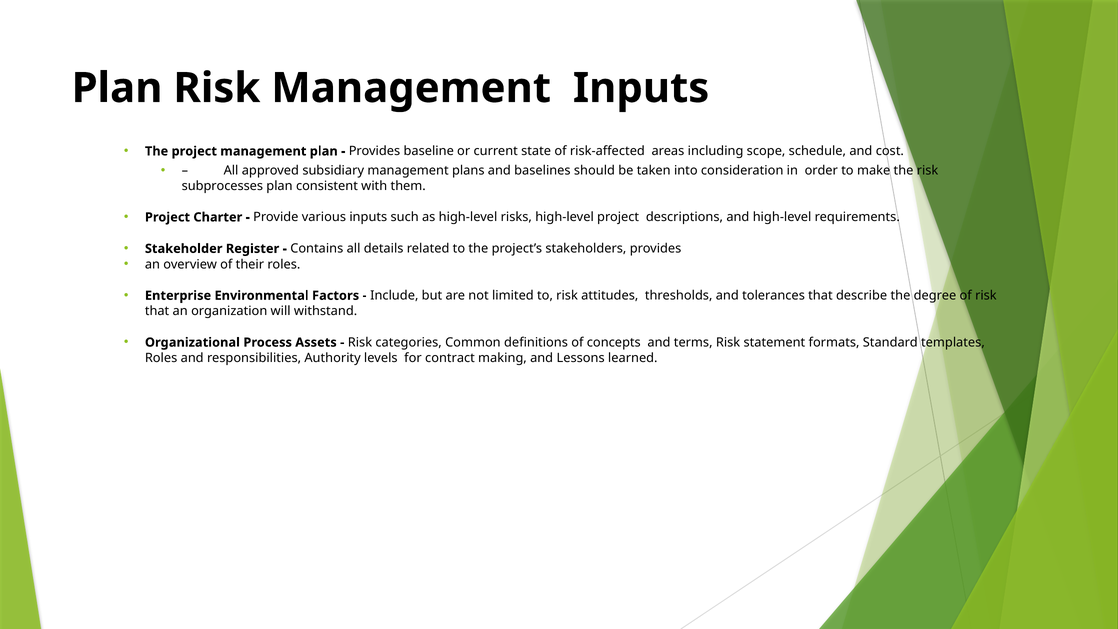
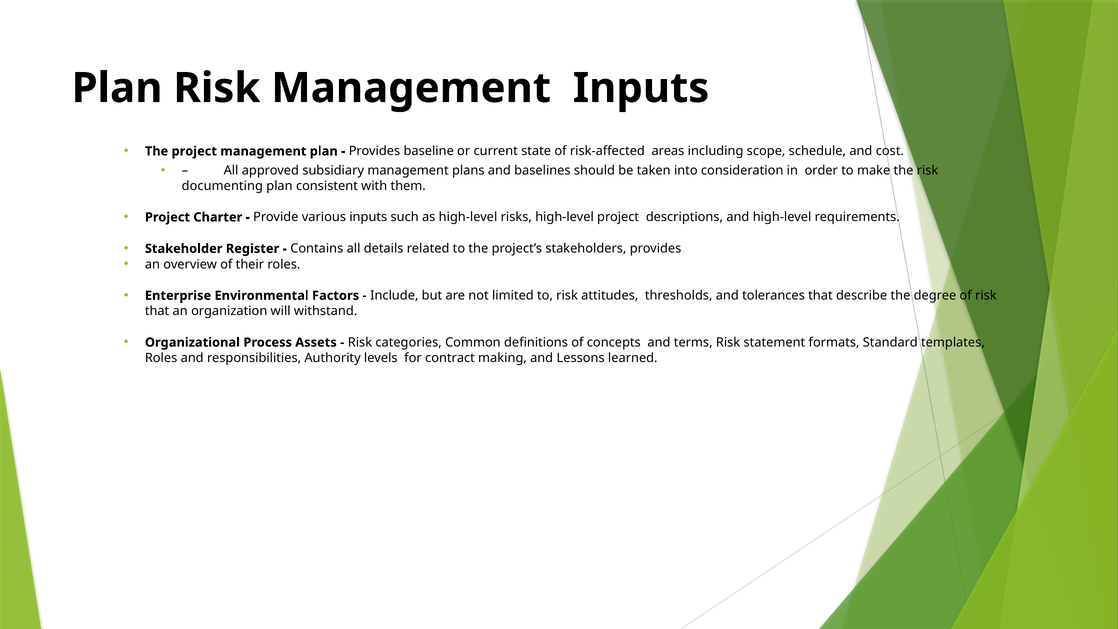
subprocesses: subprocesses -> documenting
